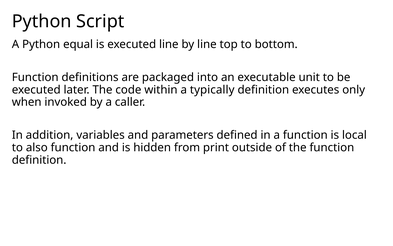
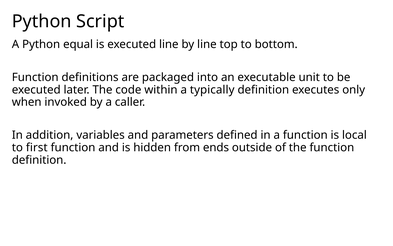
also: also -> first
print: print -> ends
